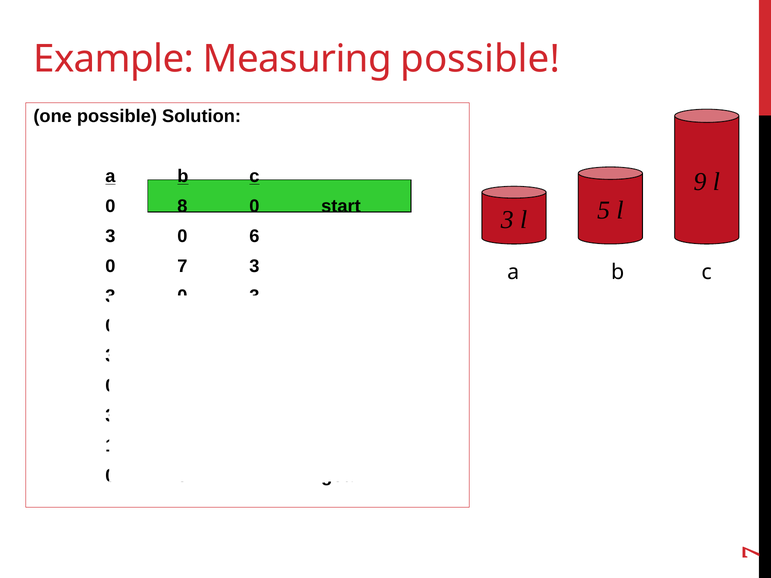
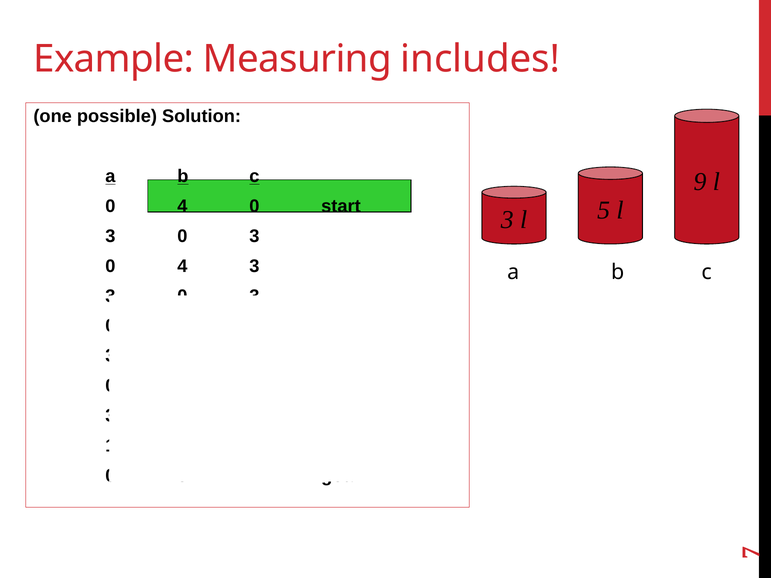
Measuring possible: possible -> includes
8 at (182, 206): 8 -> 4
6 at (254, 236): 6 -> 3
7 at (182, 266): 7 -> 4
